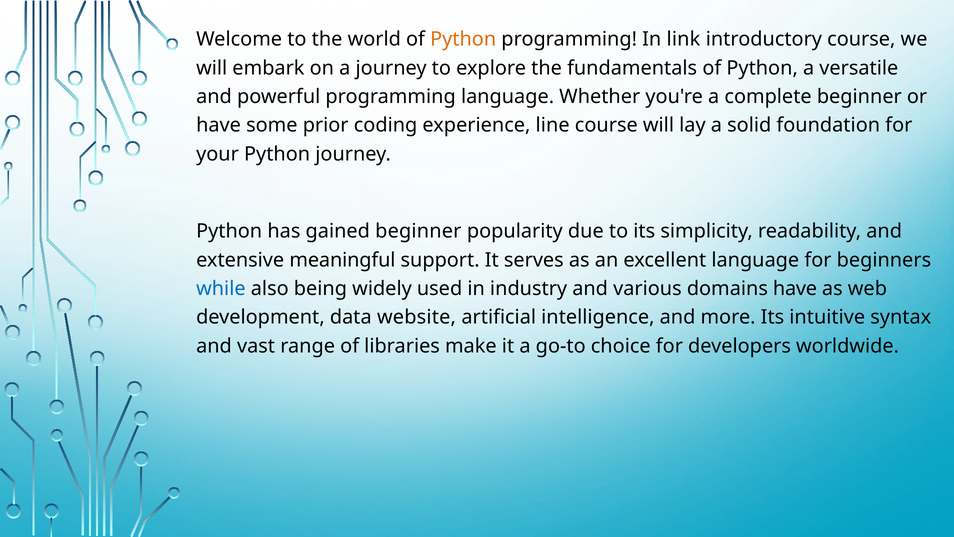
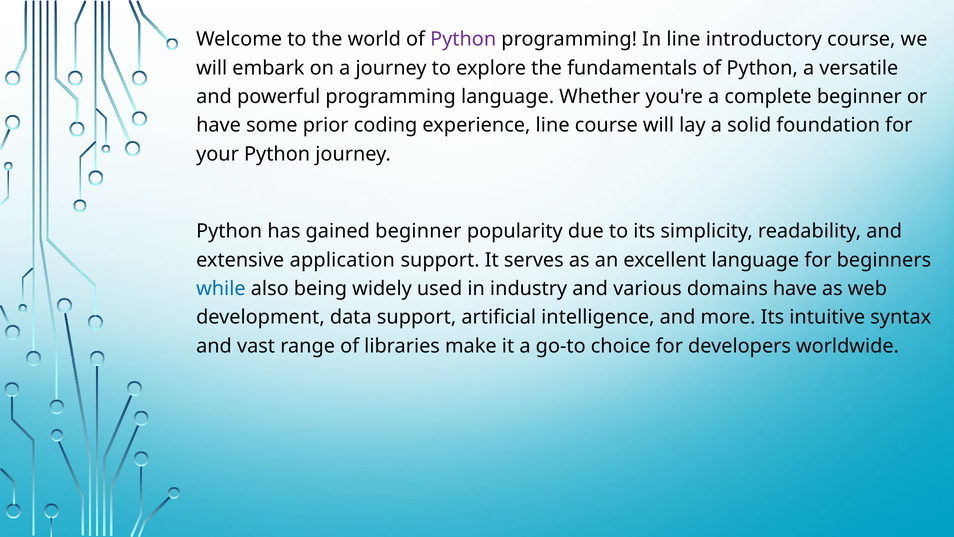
Python at (463, 39) colour: orange -> purple
In link: link -> line
meaningful: meaningful -> application
data website: website -> support
